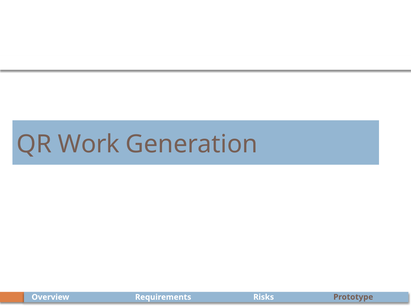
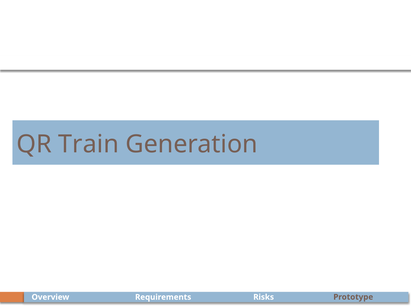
Work: Work -> Train
